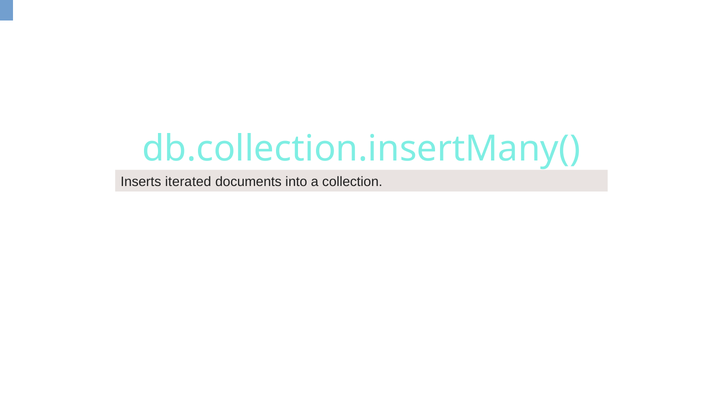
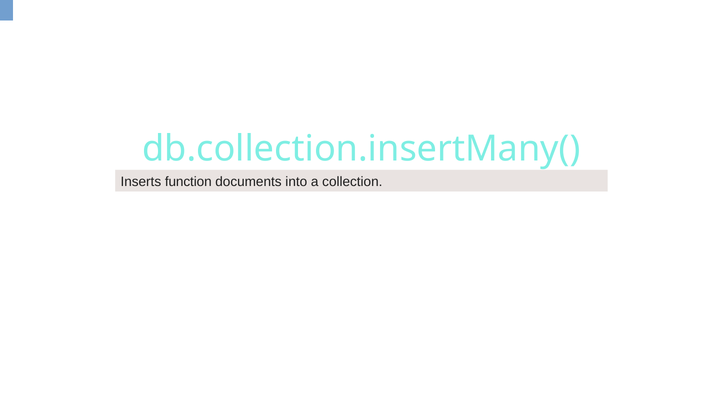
iterated: iterated -> function
